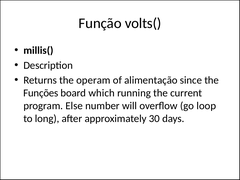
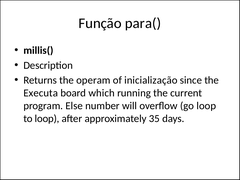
volts(: volts( -> para(
alimentação: alimentação -> inicialização
Funções: Funções -> Executa
to long: long -> loop
30: 30 -> 35
